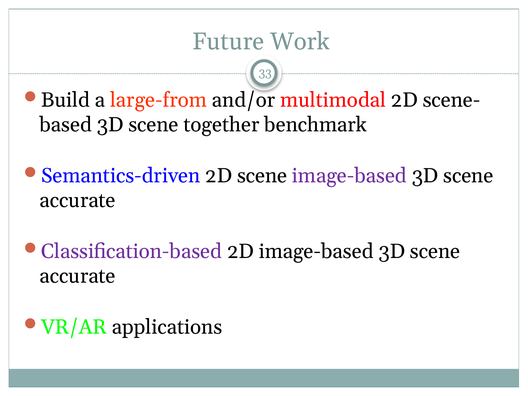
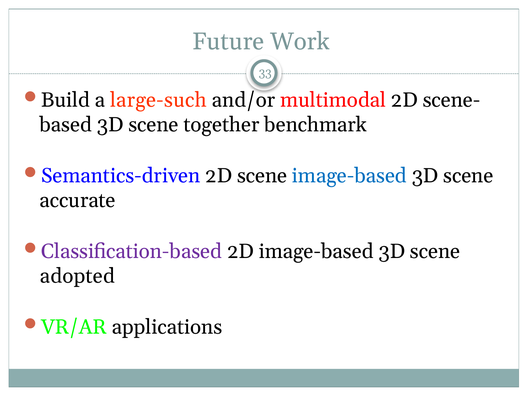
large-from: large-from -> large-such
image-based at (349, 176) colour: purple -> blue
accurate at (78, 276): accurate -> adopted
